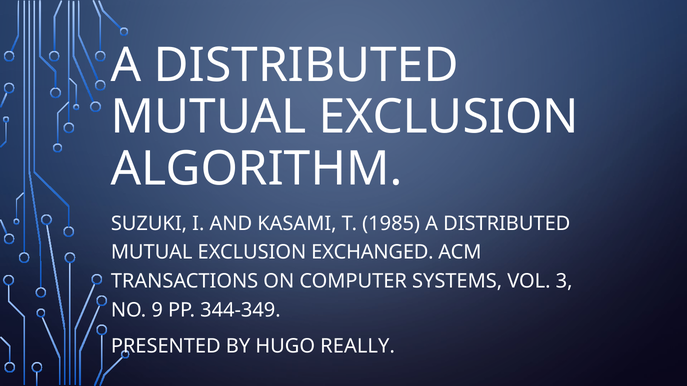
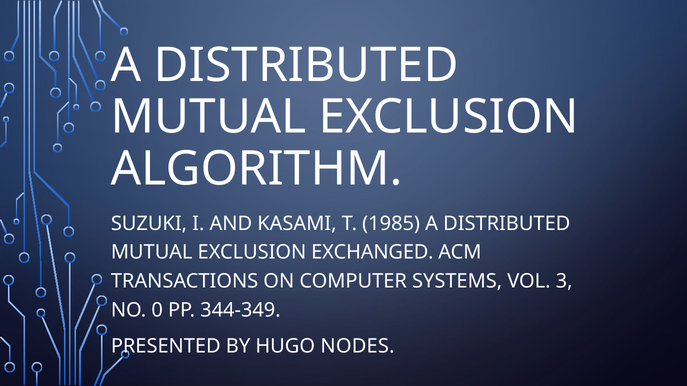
9: 9 -> 0
REALLY: REALLY -> NODES
